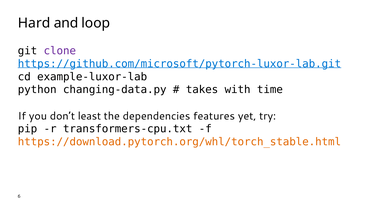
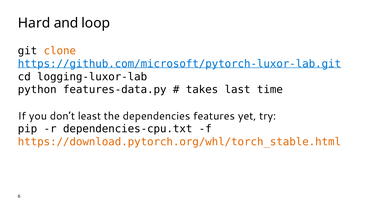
clone colour: purple -> orange
example-luxor-lab: example-luxor-lab -> logging-luxor-lab
changing-data.py: changing-data.py -> features-data.py
with: with -> last
transformers-cpu.txt: transformers-cpu.txt -> dependencies-cpu.txt
